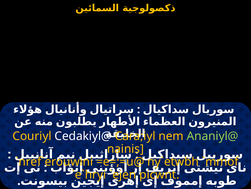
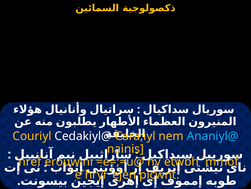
Ananiyl@ colour: light green -> light blue
